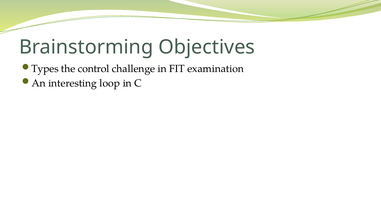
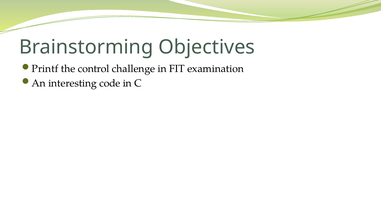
Types: Types -> Printf
loop: loop -> code
